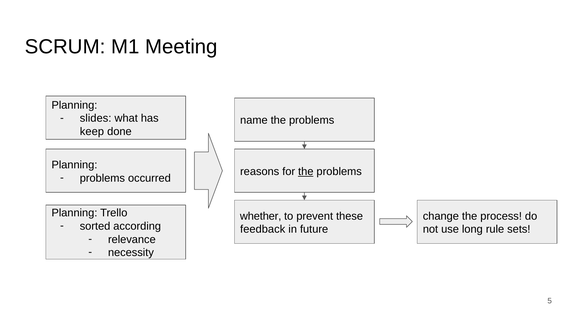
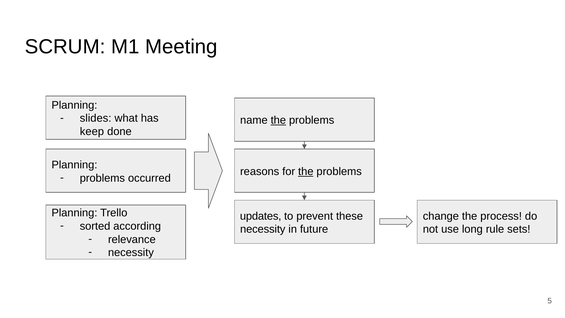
the at (278, 120) underline: none -> present
whether: whether -> updates
feedback at (263, 229): feedback -> necessity
